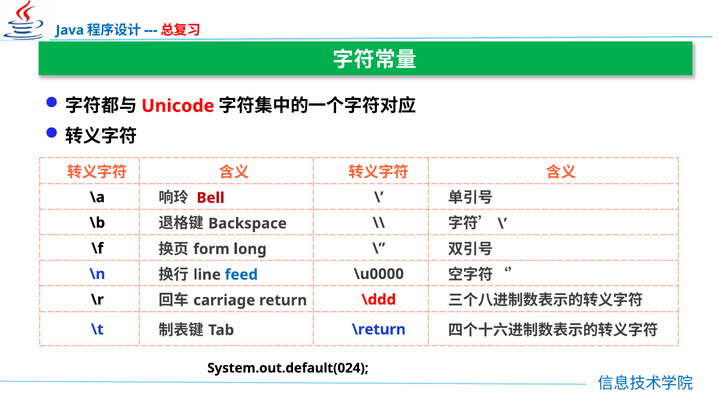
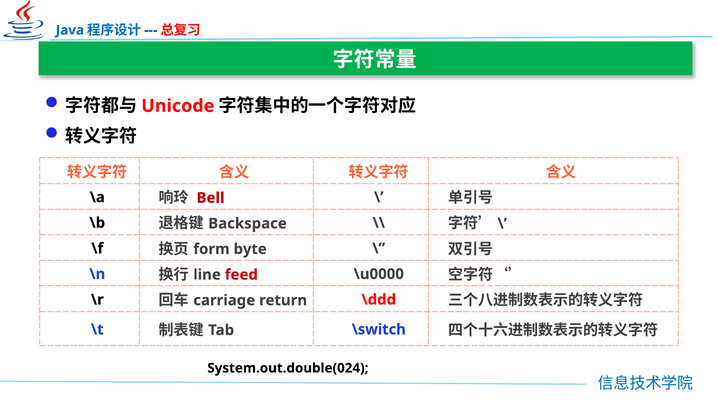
long: long -> byte
feed colour: blue -> red
\return: \return -> \switch
System.out.default(024: System.out.default(024 -> System.out.double(024
